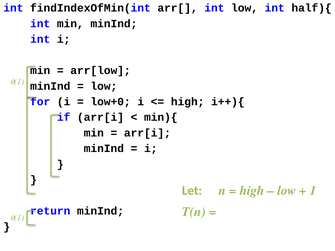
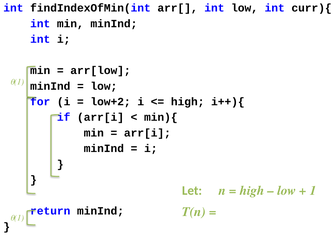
half){: half){ -> curr){
low+0: low+0 -> low+2
